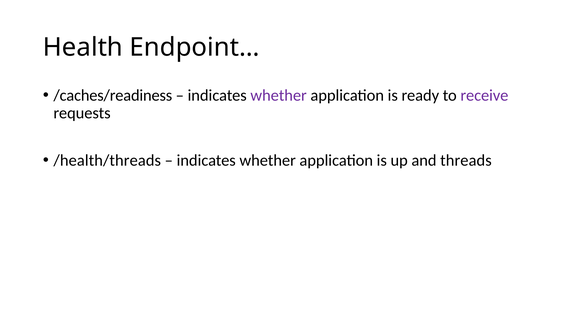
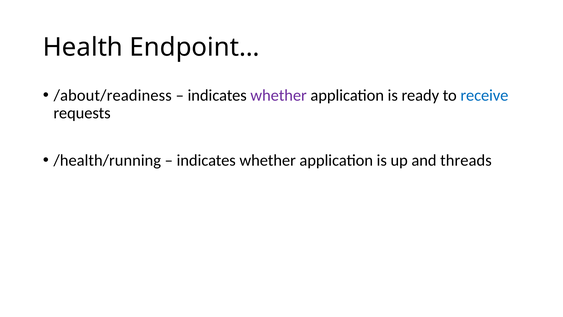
/caches/readiness: /caches/readiness -> /about/readiness
receive colour: purple -> blue
/health/threads: /health/threads -> /health/running
